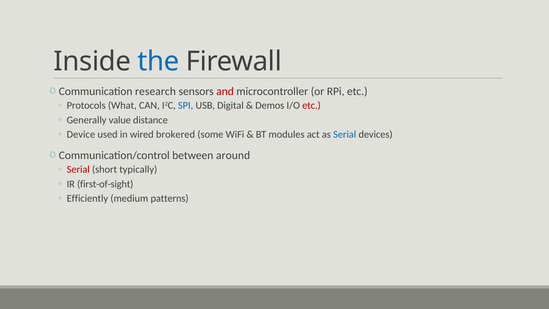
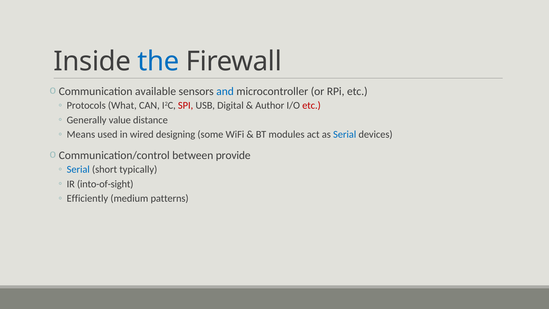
research: research -> available
and colour: red -> blue
SPI colour: blue -> red
Demos: Demos -> Author
Device: Device -> Means
brokered: brokered -> designing
around: around -> provide
Serial at (78, 169) colour: red -> blue
first-of-sight: first-of-sight -> into-of-sight
